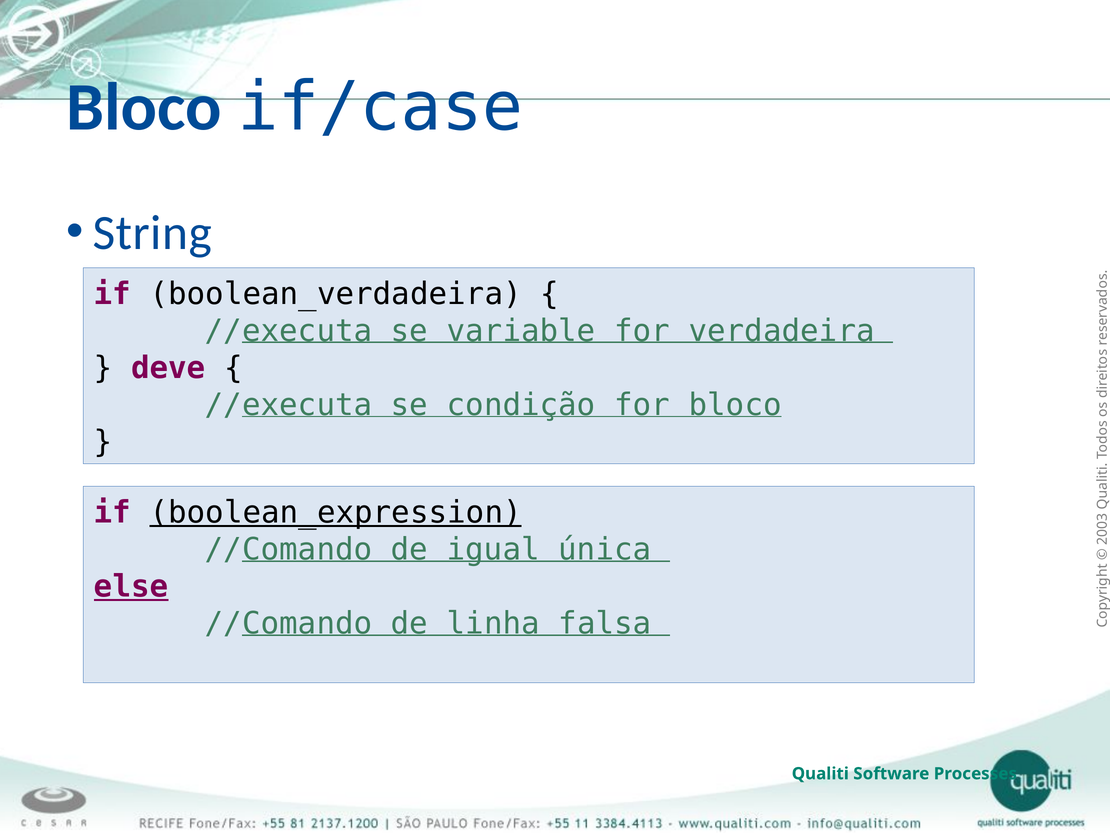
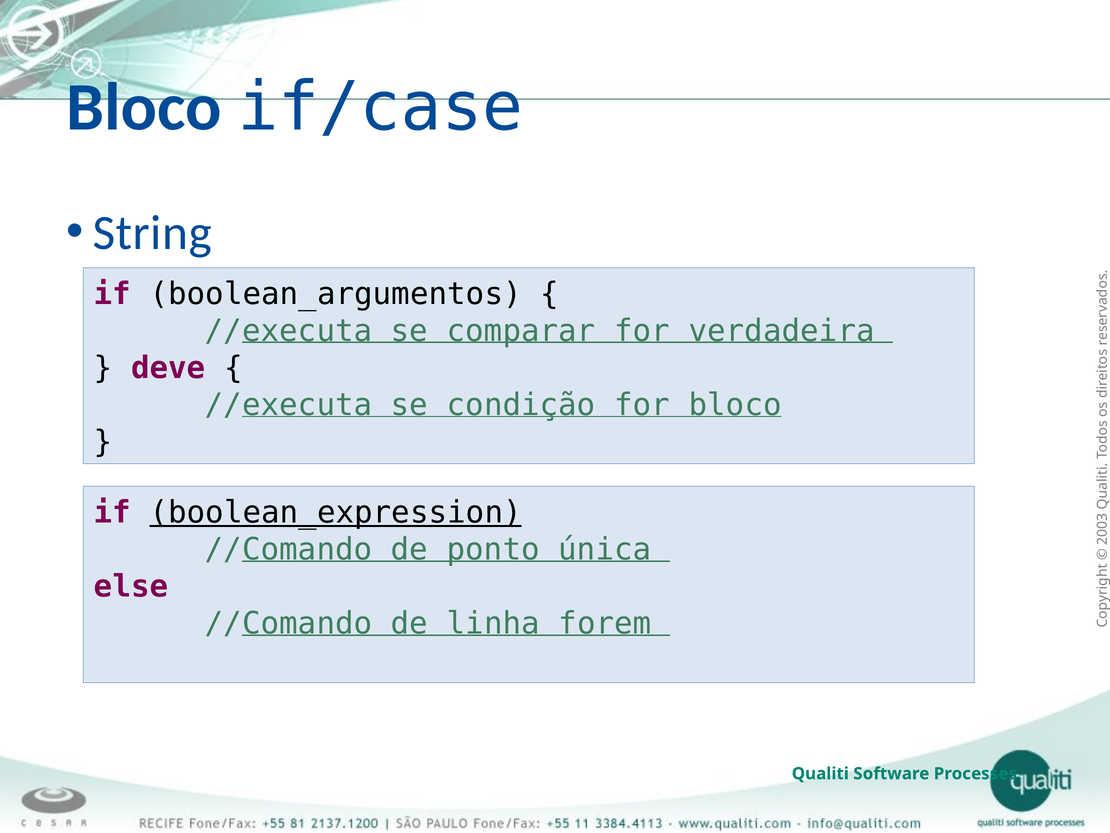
boolean_verdadeira: boolean_verdadeira -> boolean_argumentos
variable: variable -> comparar
igual: igual -> ponto
else underline: present -> none
falsa: falsa -> forem
